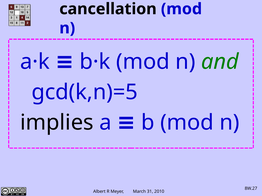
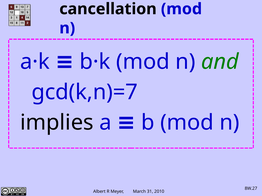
gcd(k,n)=5: gcd(k,n)=5 -> gcd(k,n)=7
